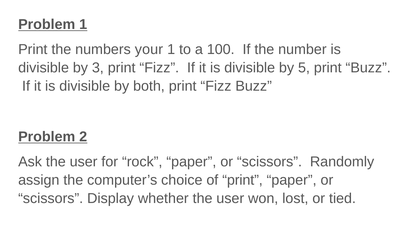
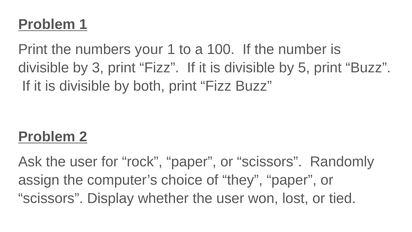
of print: print -> they
